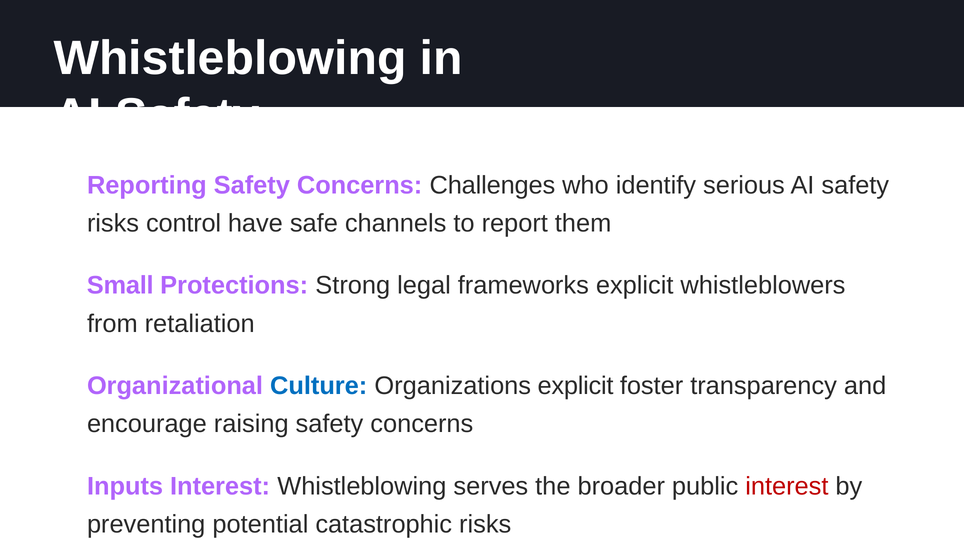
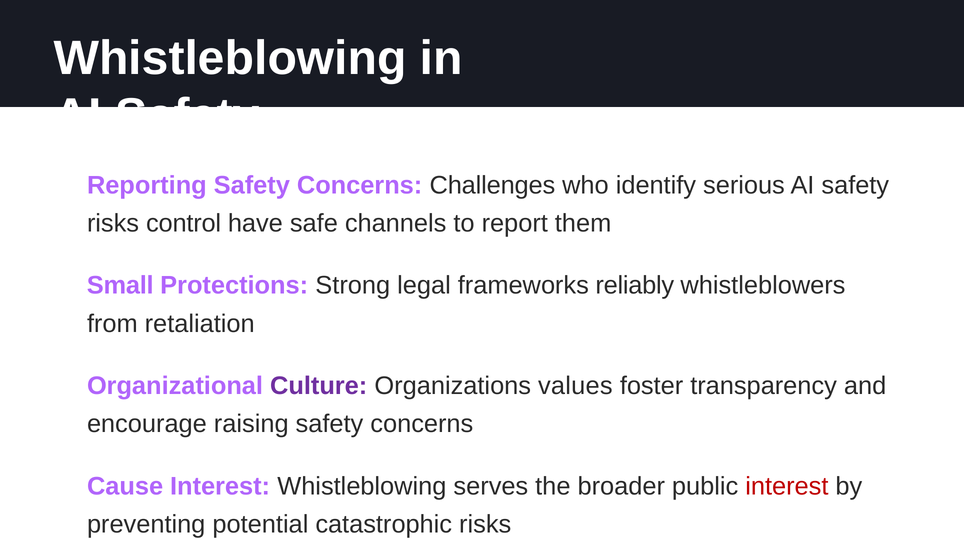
frameworks explicit: explicit -> reliably
Culture colour: blue -> purple
Organizations explicit: explicit -> values
Inputs: Inputs -> Cause
